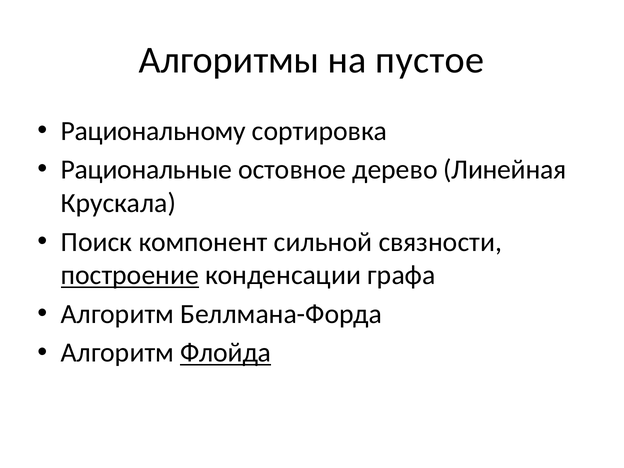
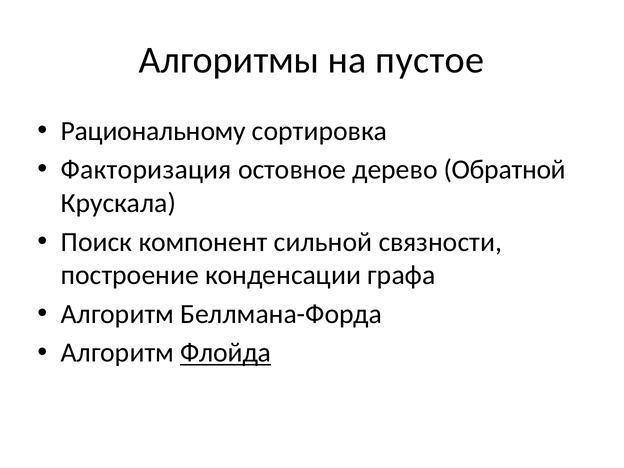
Рациональные: Рациональные -> Факторизация
Линейная: Линейная -> Обратной
построение underline: present -> none
